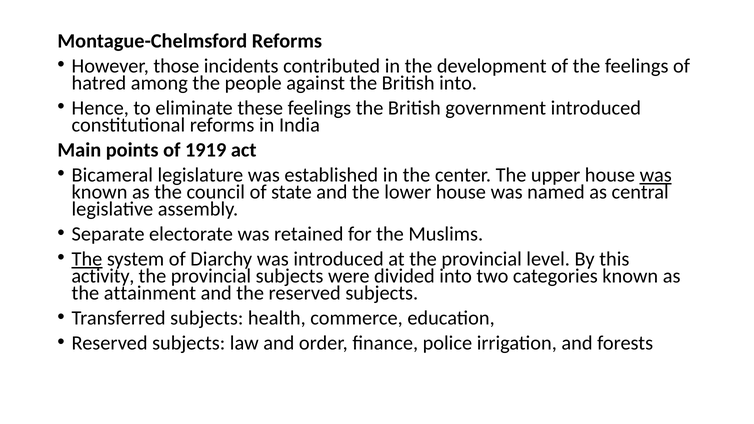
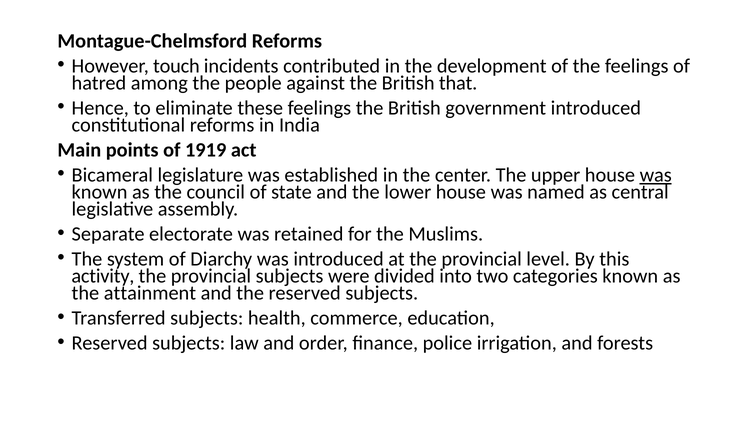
those: those -> touch
British into: into -> that
The at (87, 259) underline: present -> none
